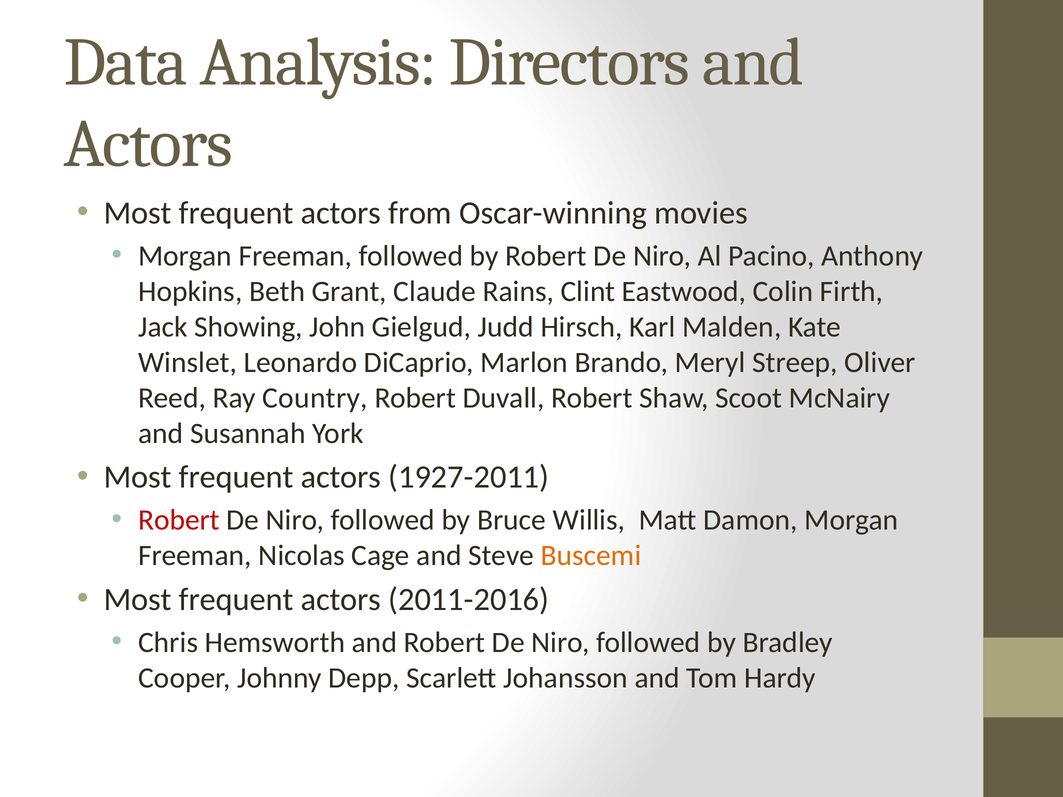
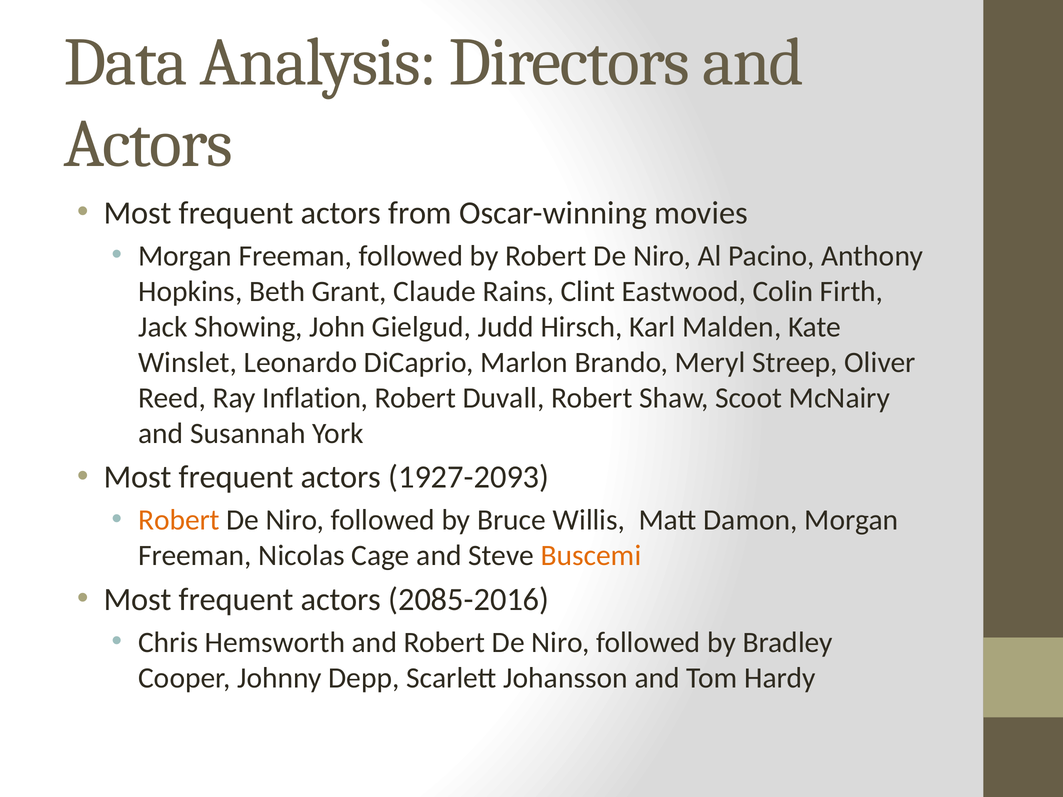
Country: Country -> Inflation
1927-2011: 1927-2011 -> 1927-2093
Robert at (179, 520) colour: red -> orange
2011-2016: 2011-2016 -> 2085-2016
